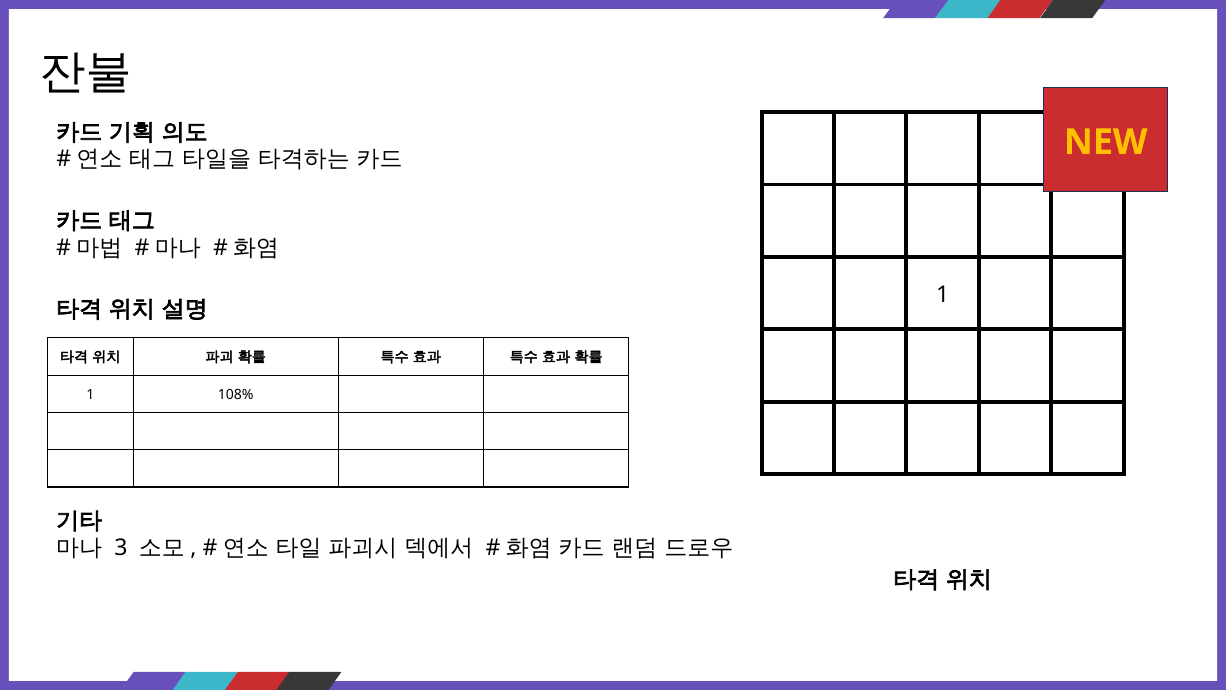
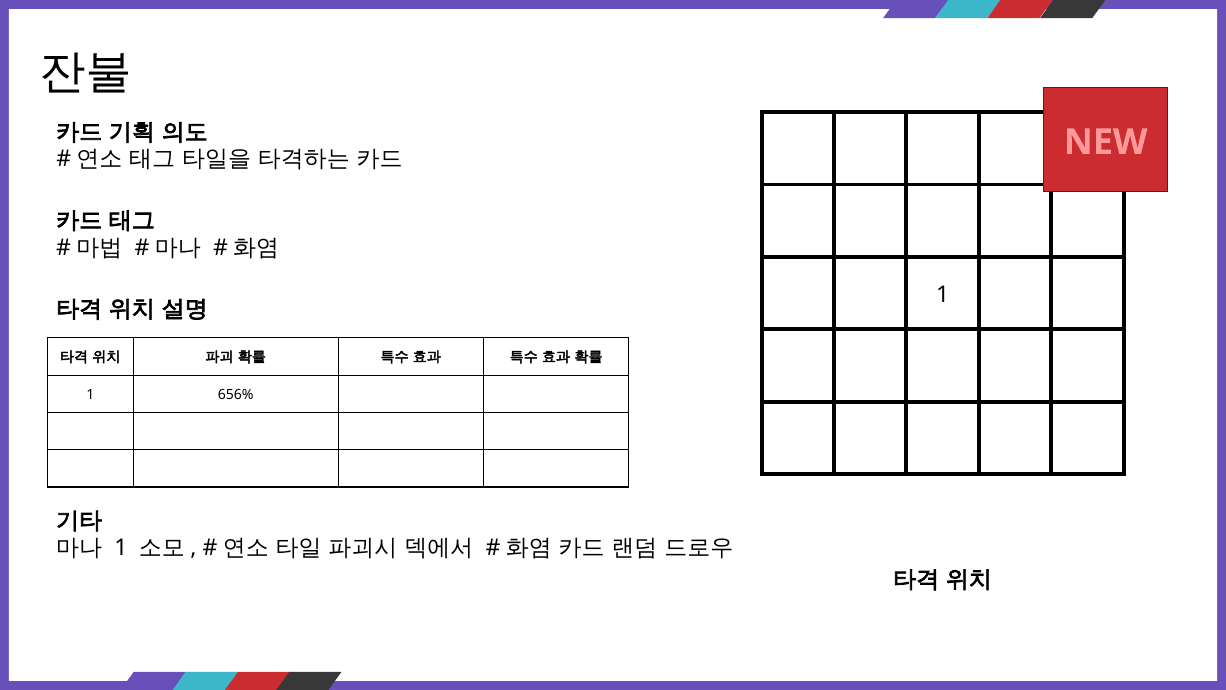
NEW colour: yellow -> pink
108%: 108% -> 656%
3 at (121, 548): 3 -> 1
